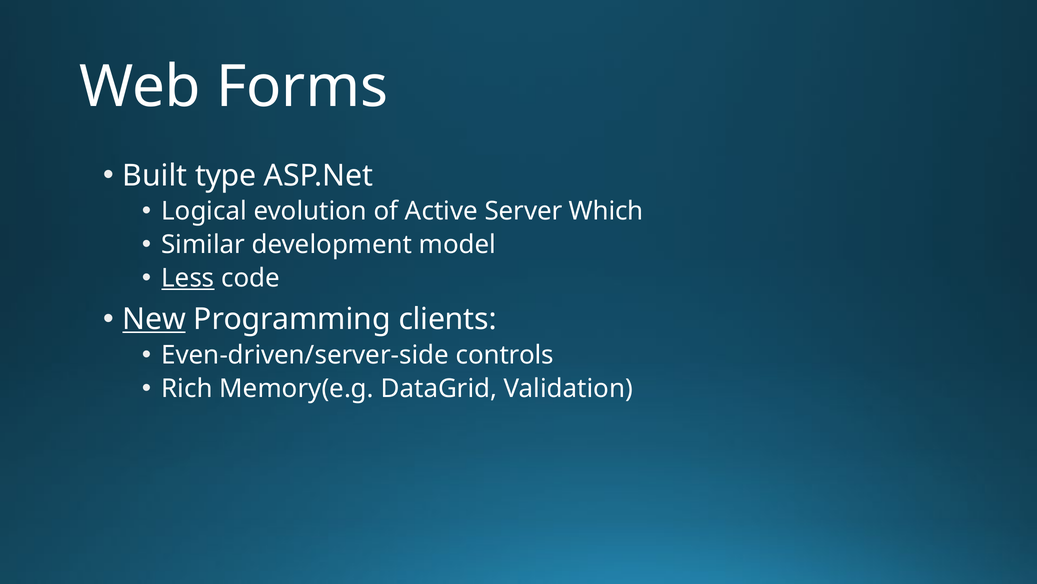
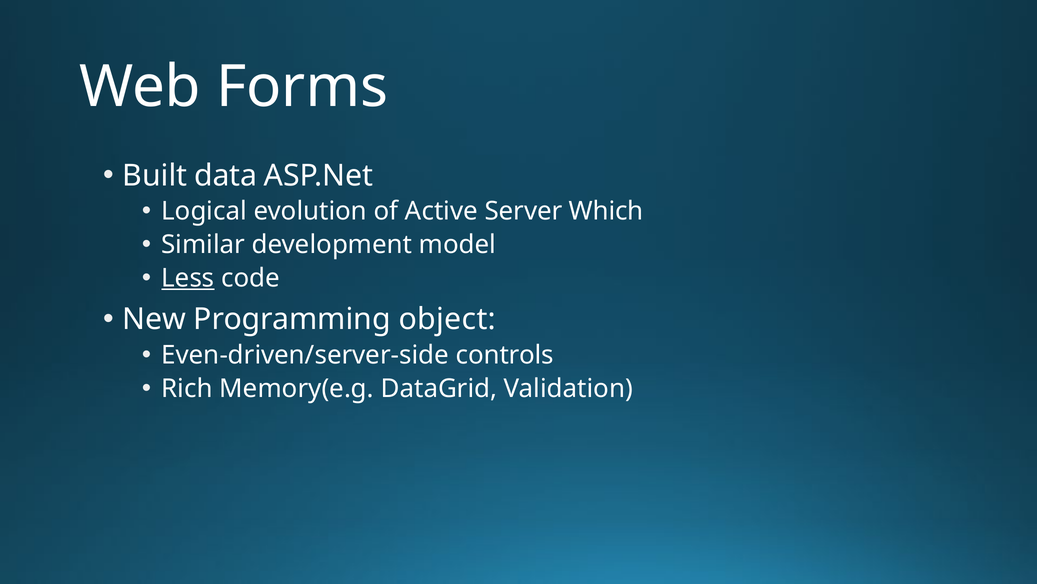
type: type -> data
New underline: present -> none
clients: clients -> object
